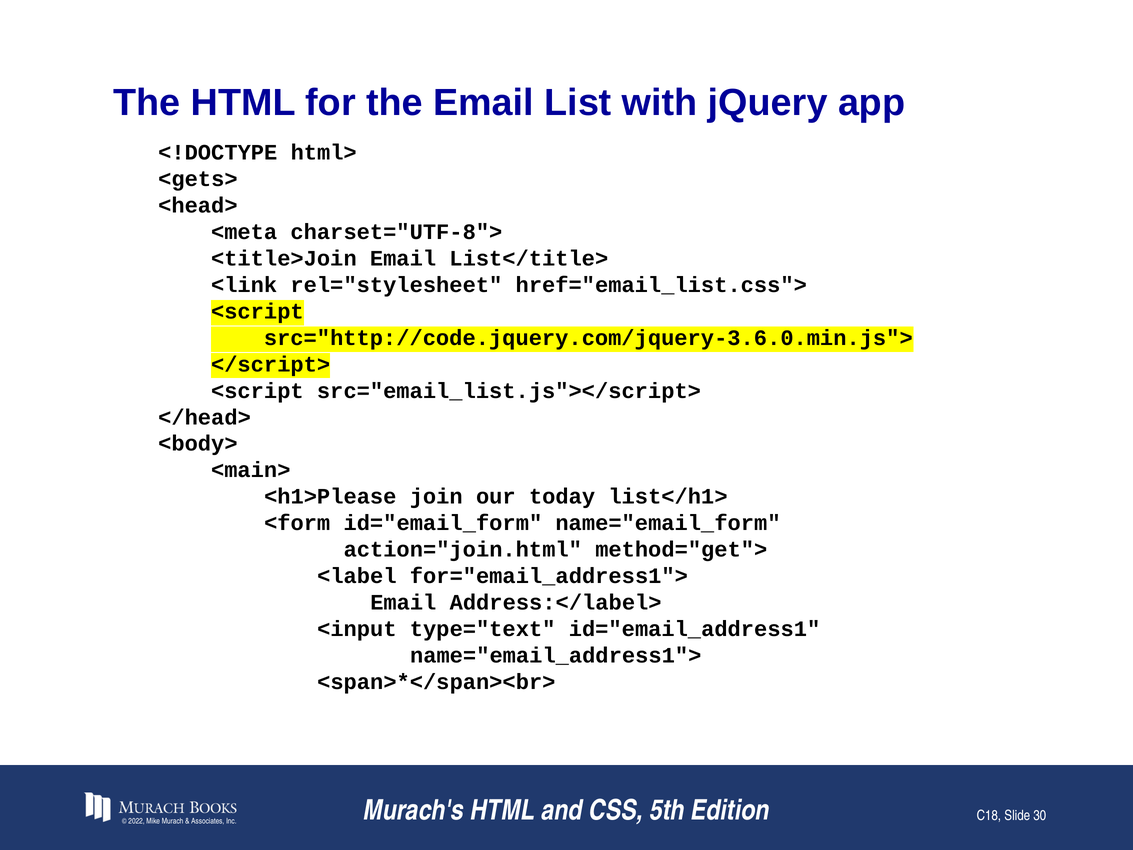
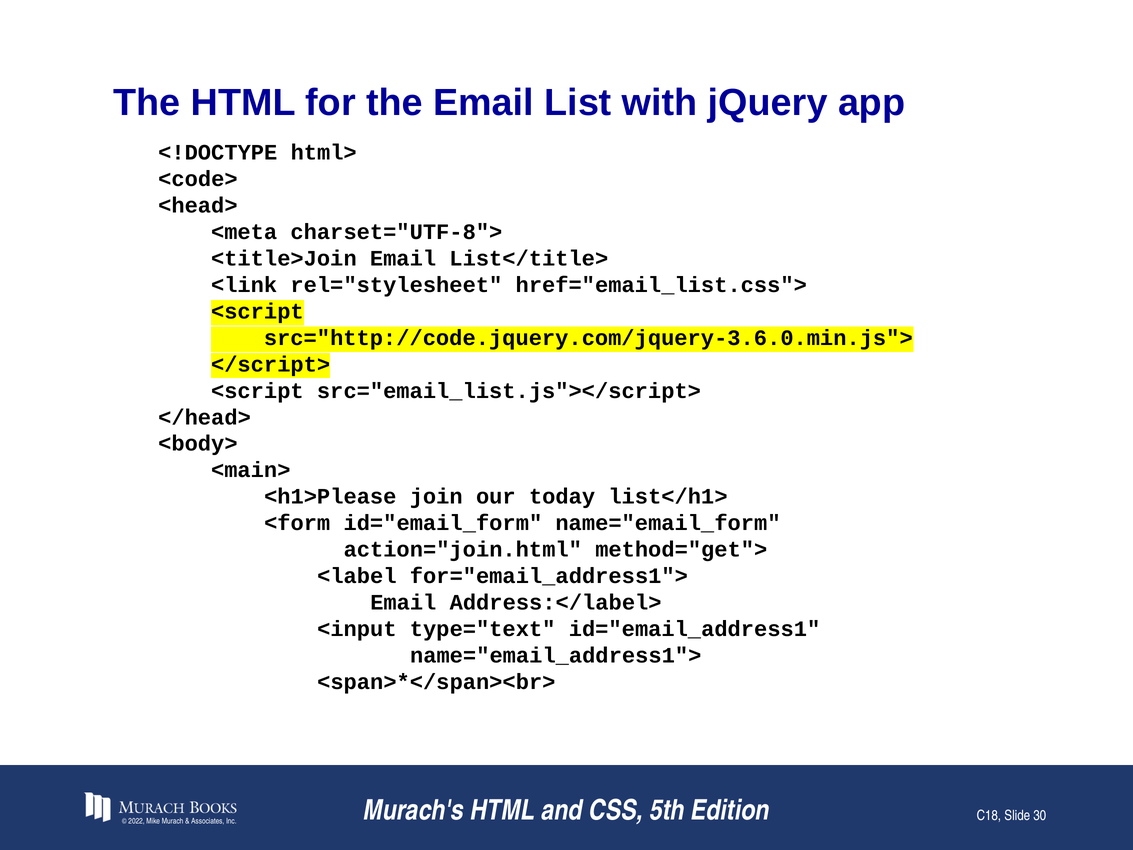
<gets>: <gets> -> <code>
